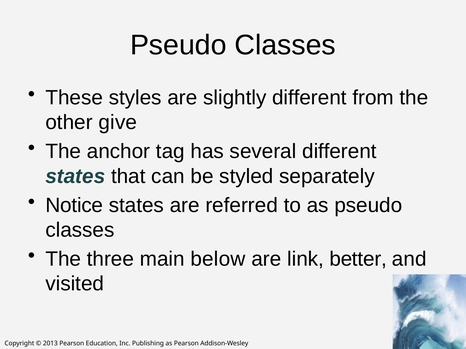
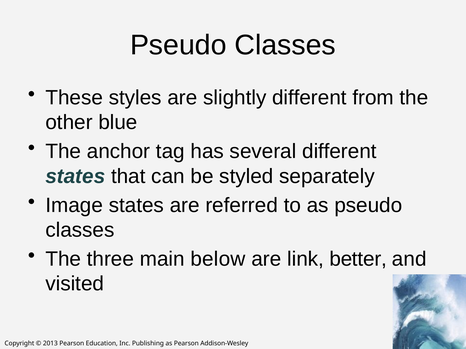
give: give -> blue
Notice: Notice -> Image
